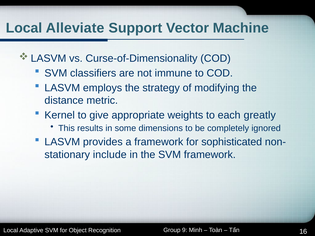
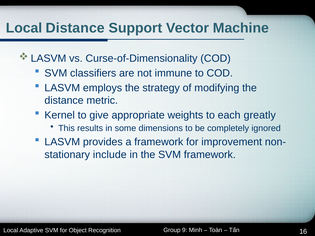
Local Alleviate: Alleviate -> Distance
sophisticated: sophisticated -> improvement
